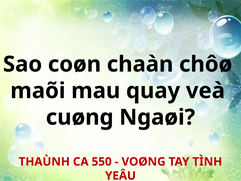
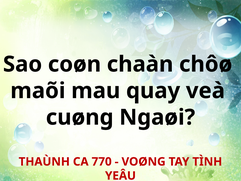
550: 550 -> 770
